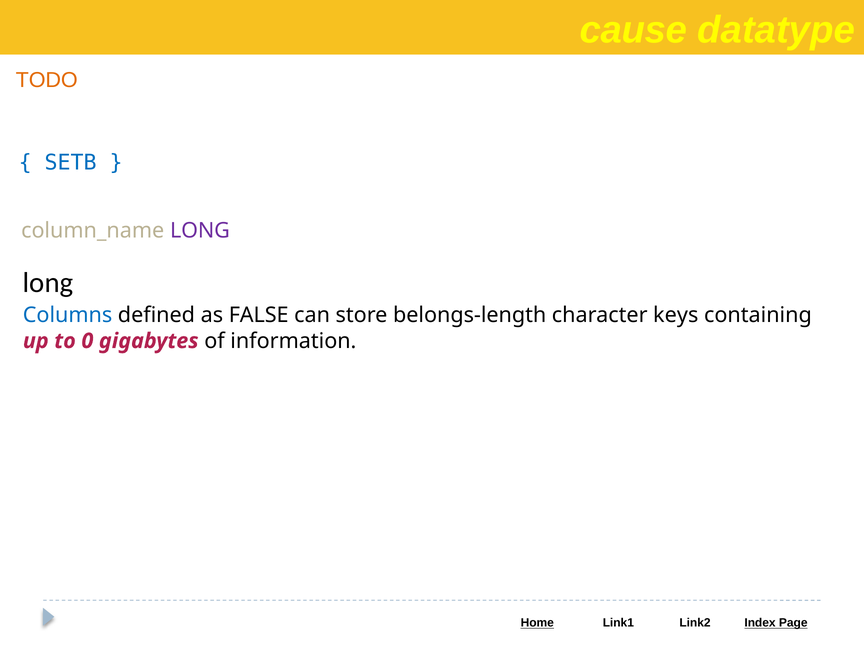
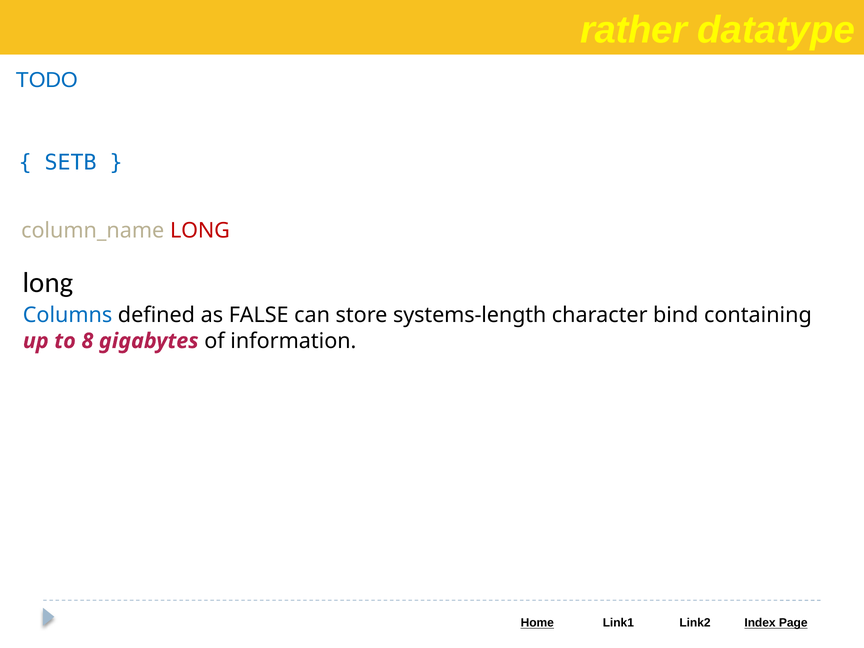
cause: cause -> rather
TODO colour: orange -> blue
LONG at (200, 230) colour: purple -> red
belongs-length: belongs-length -> systems-length
keys: keys -> bind
0: 0 -> 8
